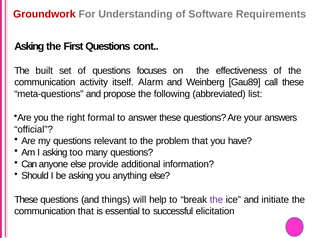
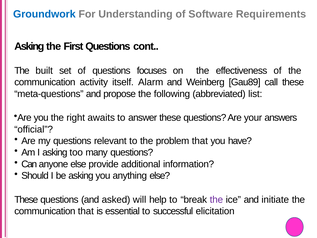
Groundwork colour: red -> blue
formal: formal -> awaits
things: things -> asked
